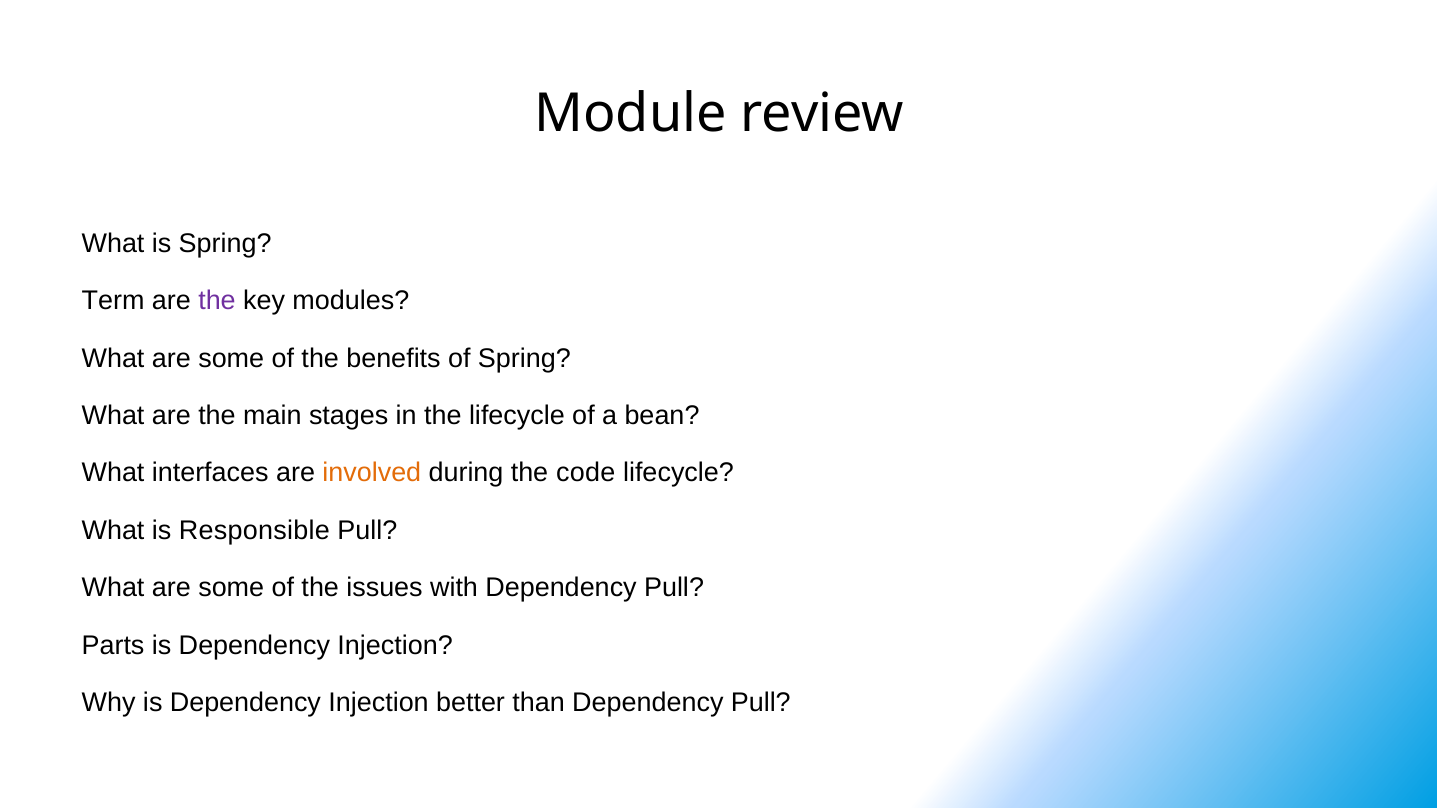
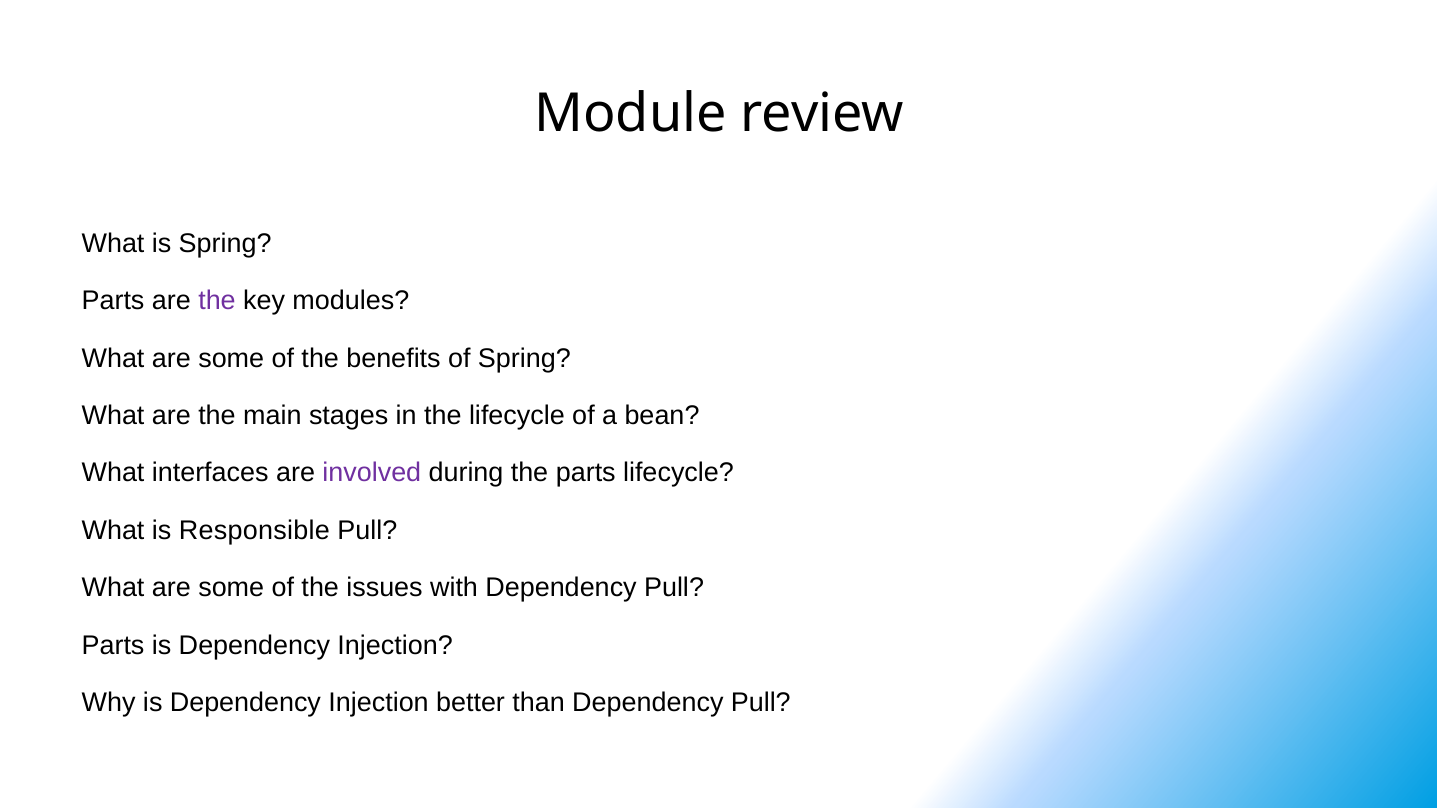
Term at (113, 301): Term -> Parts
involved colour: orange -> purple
the code: code -> parts
